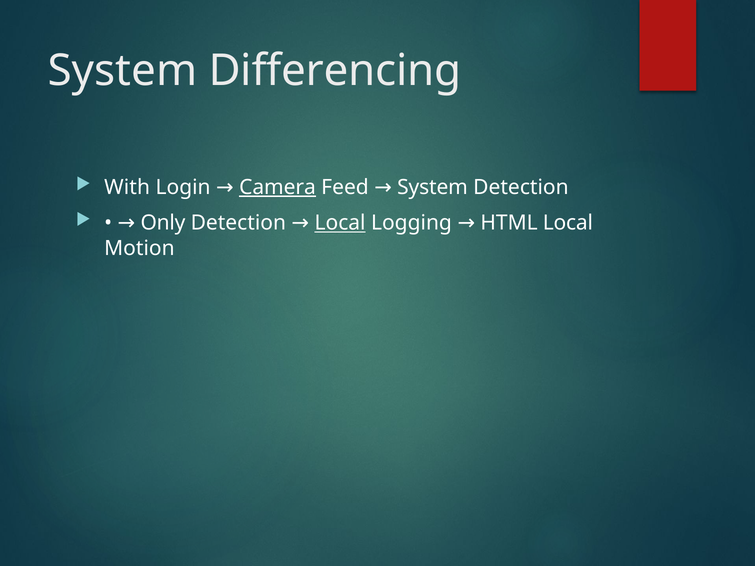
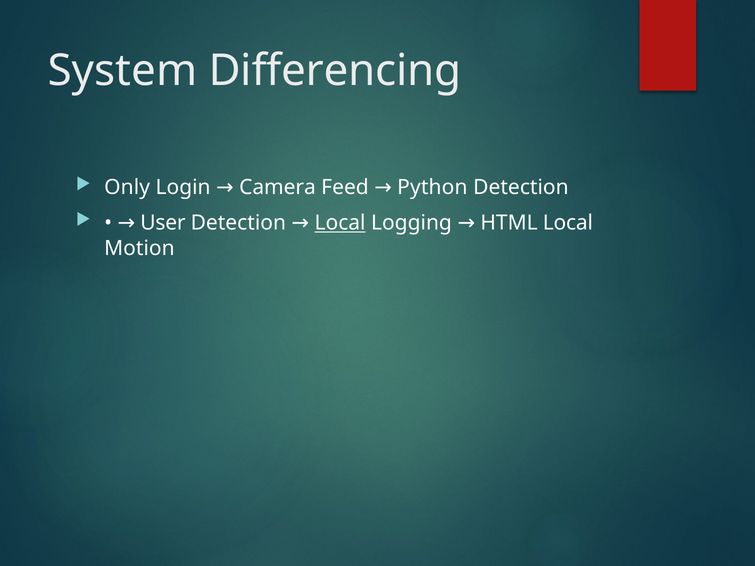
With: With -> Only
Camera underline: present -> none
Feed System: System -> Python
Only: Only -> User
